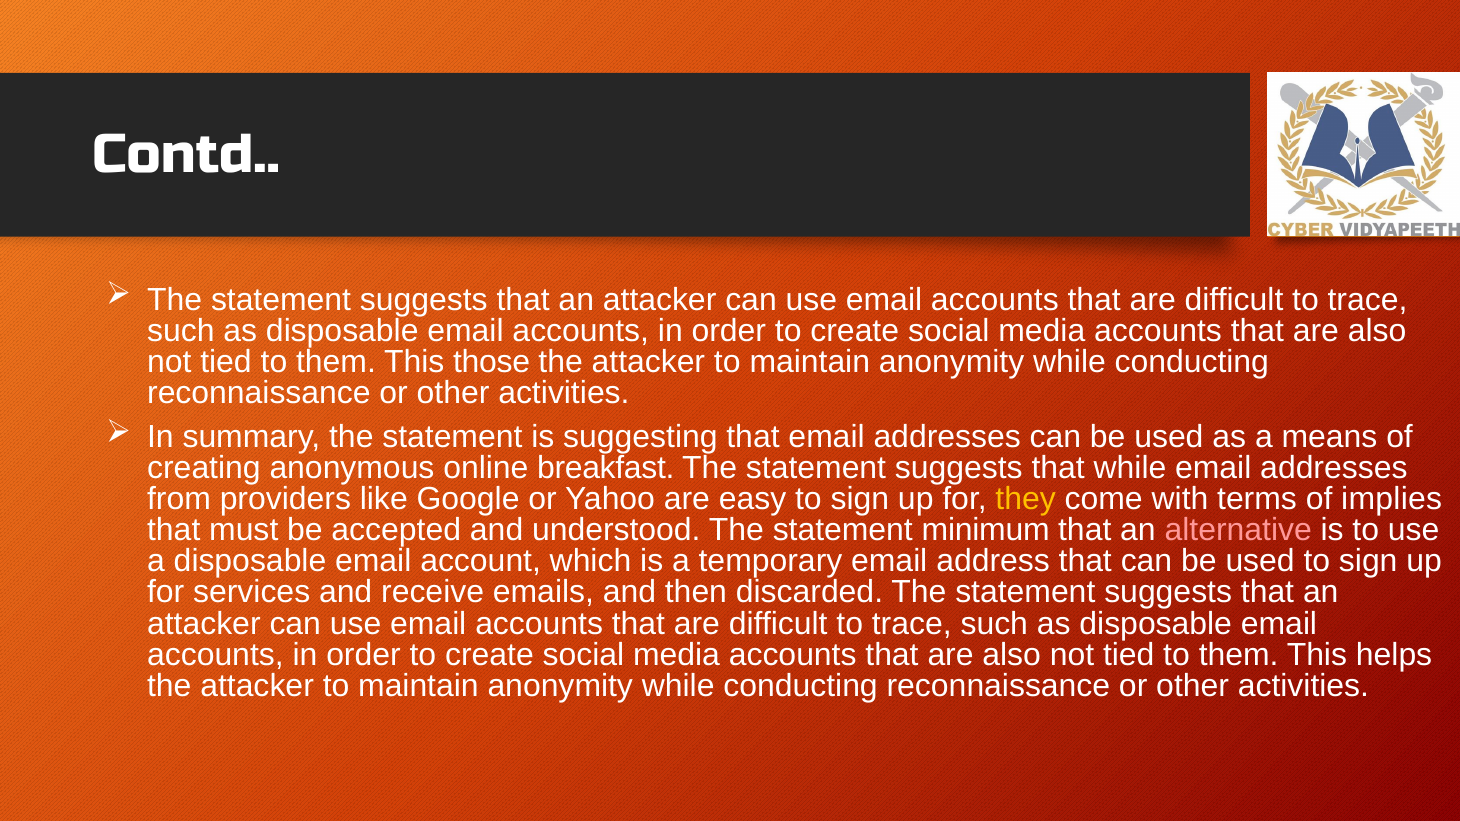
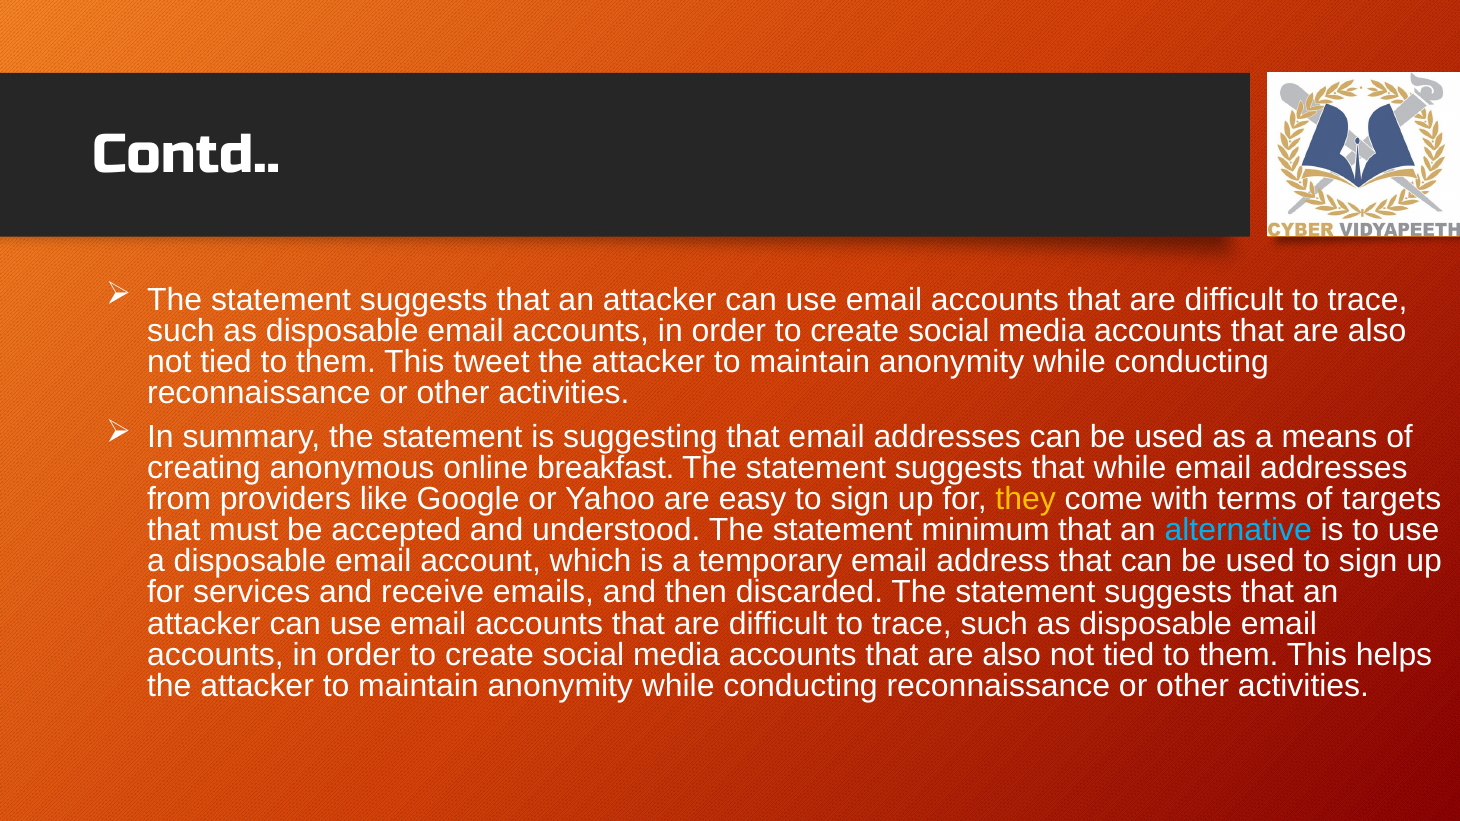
those: those -> tweet
implies: implies -> targets
alternative colour: pink -> light blue
